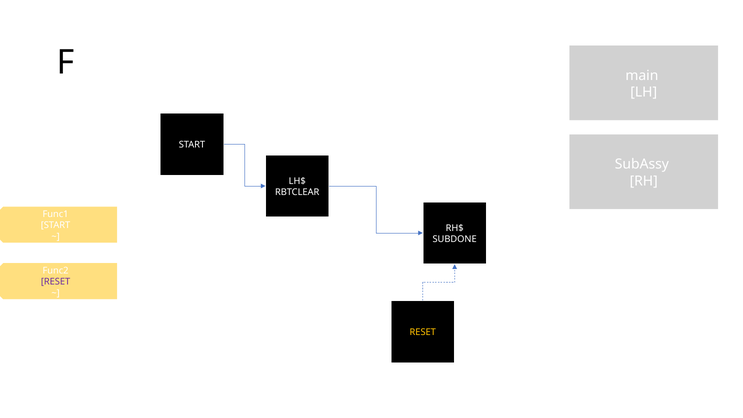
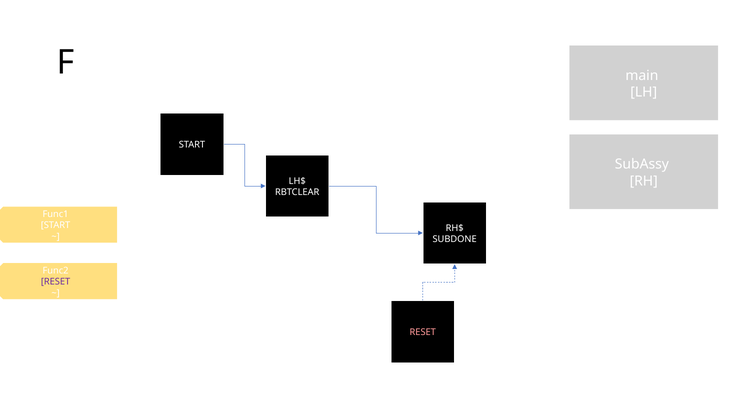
RESET at (423, 332) colour: yellow -> pink
